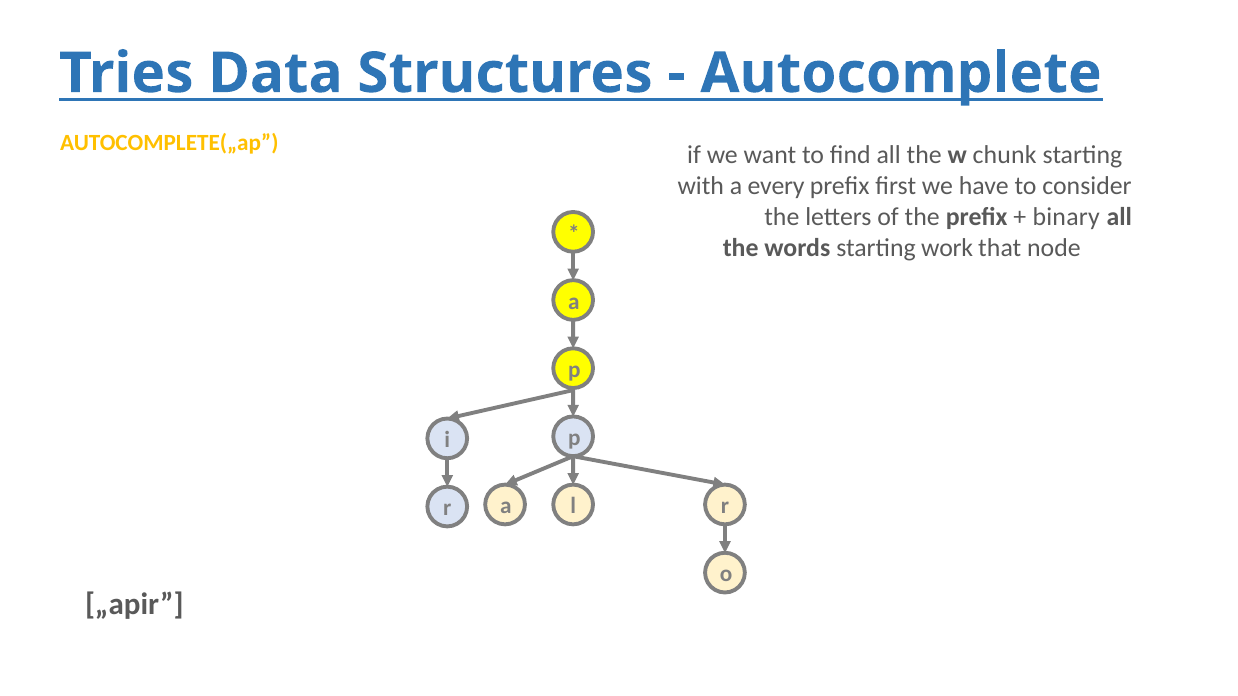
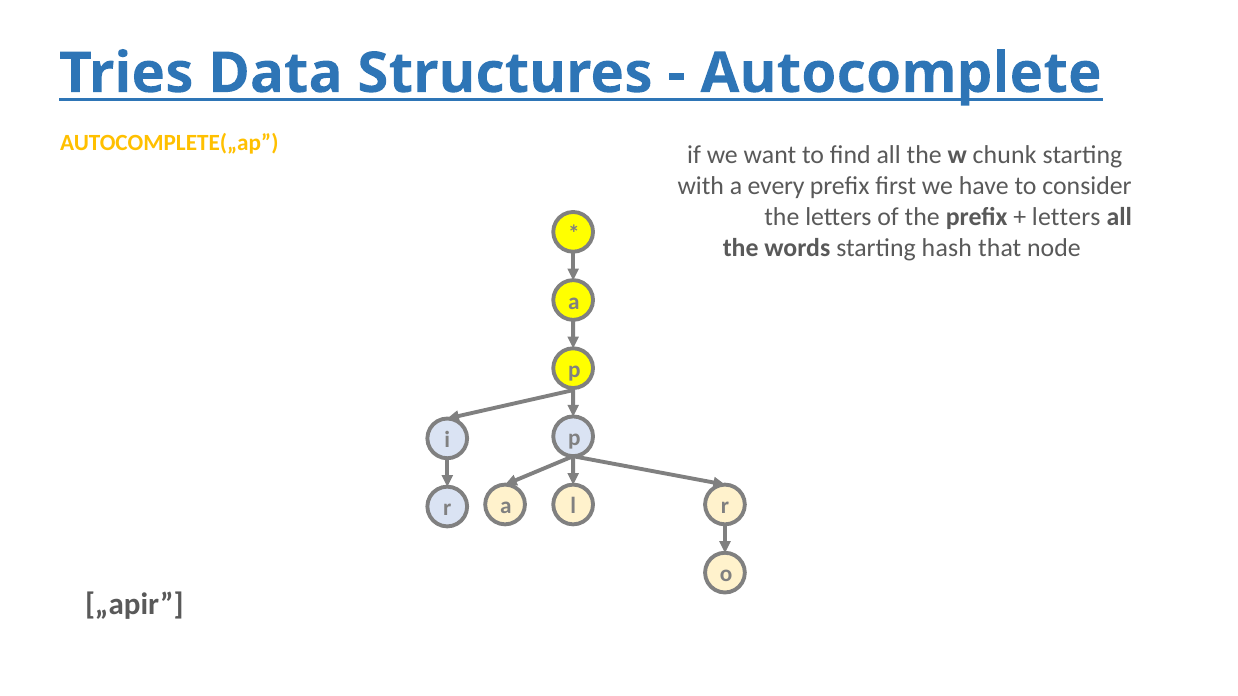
binary at (1066, 217): binary -> letters
work: work -> hash
